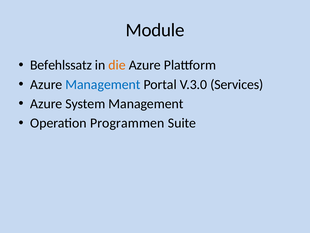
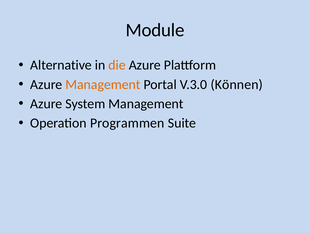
Befehlssatz: Befehlssatz -> Alternative
Management at (103, 84) colour: blue -> orange
Services: Services -> Können
